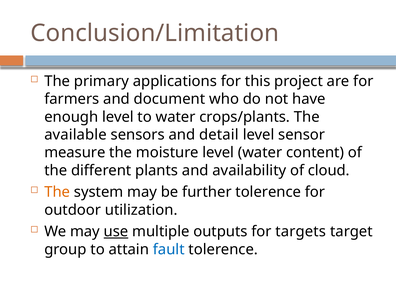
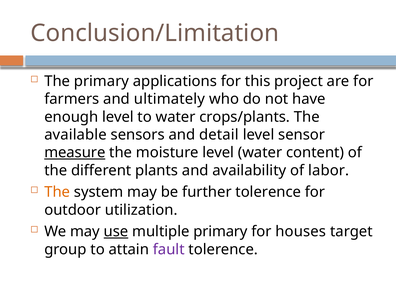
document: document -> ultimately
measure underline: none -> present
cloud: cloud -> labor
multiple outputs: outputs -> primary
targets: targets -> houses
fault colour: blue -> purple
